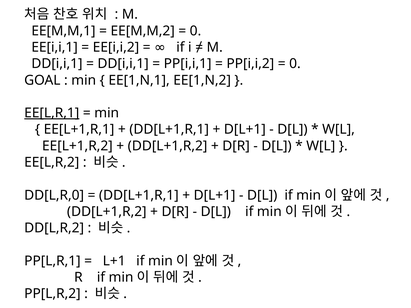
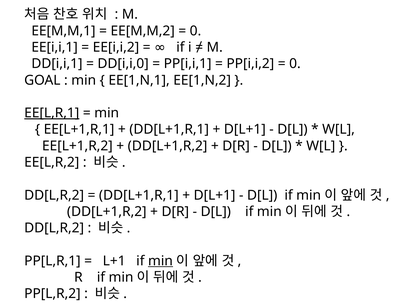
DD[i,i,1 at (123, 64): DD[i,i,1 -> DD[i,i,0
DD[L,R,0 at (54, 195): DD[L,R,0 -> DD[L,R,2
min at (160, 261) underline: none -> present
